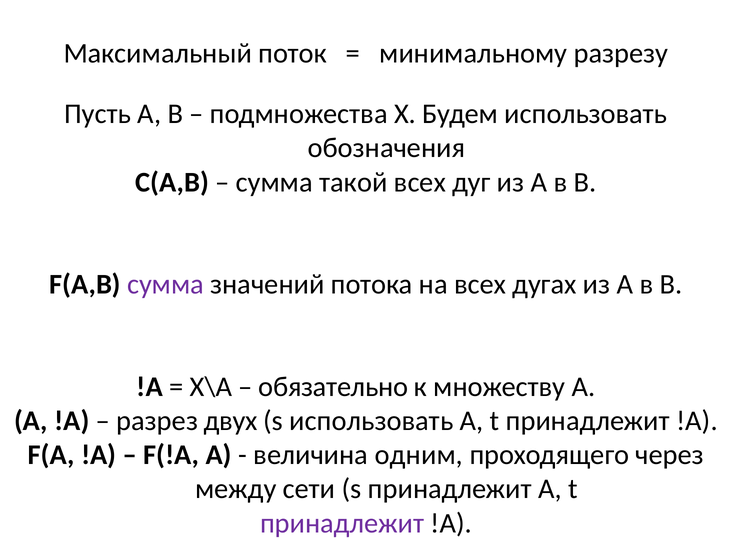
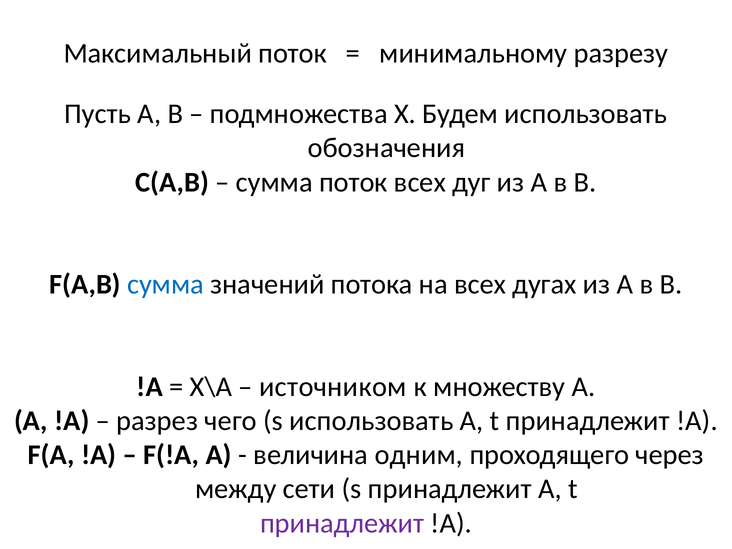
сумма такой: такой -> поток
сумма at (166, 284) colour: purple -> blue
обязательно: обязательно -> источником
двух: двух -> чего
